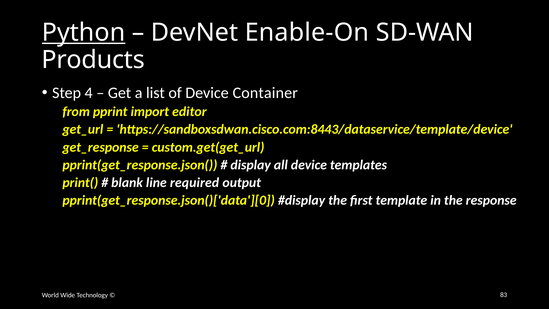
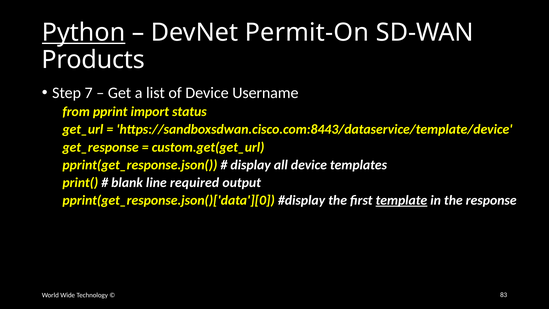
Enable-On: Enable-On -> Permit-On
4: 4 -> 7
Container: Container -> Username
editor: editor -> status
template underline: none -> present
